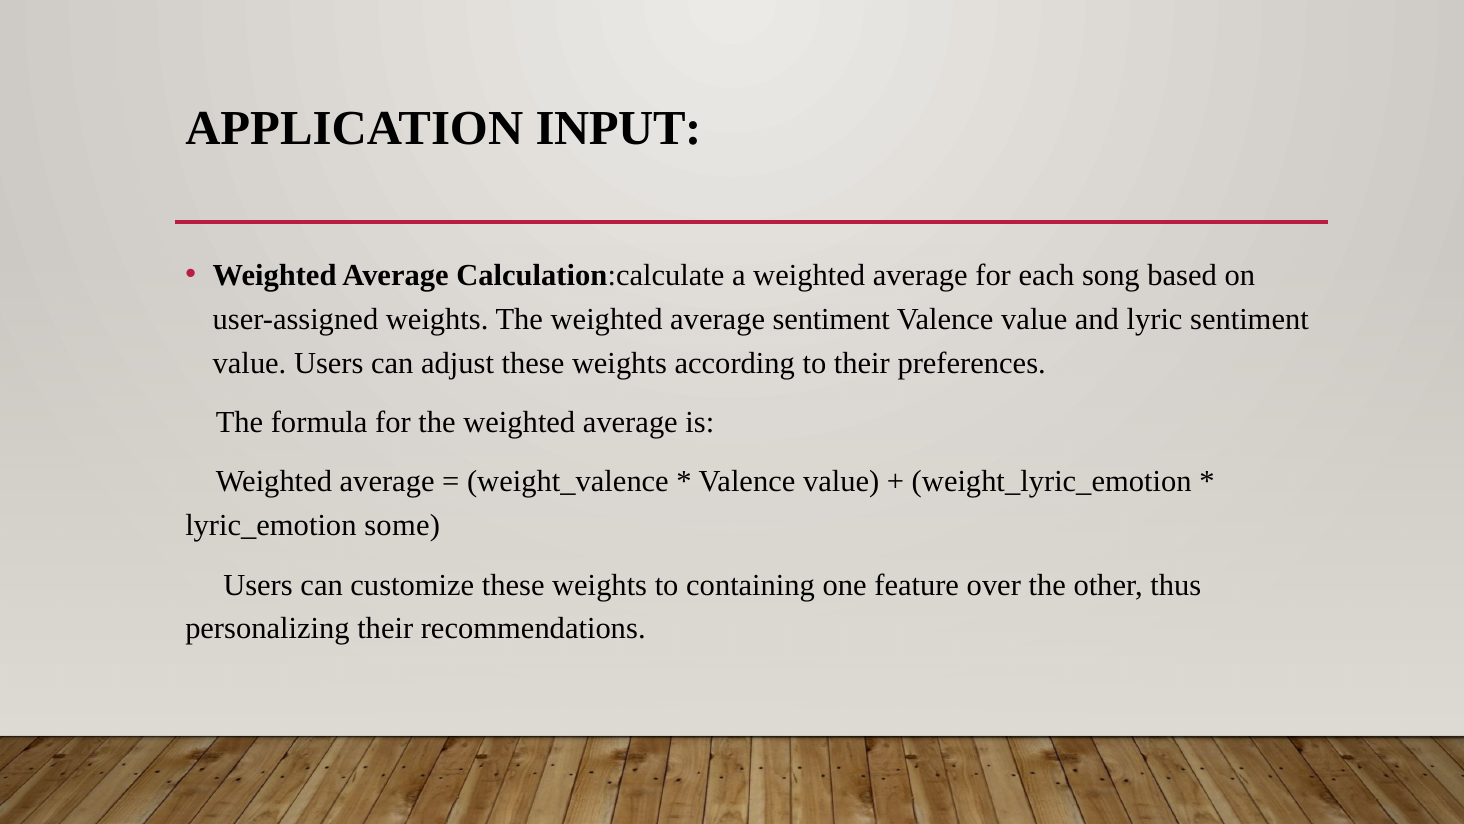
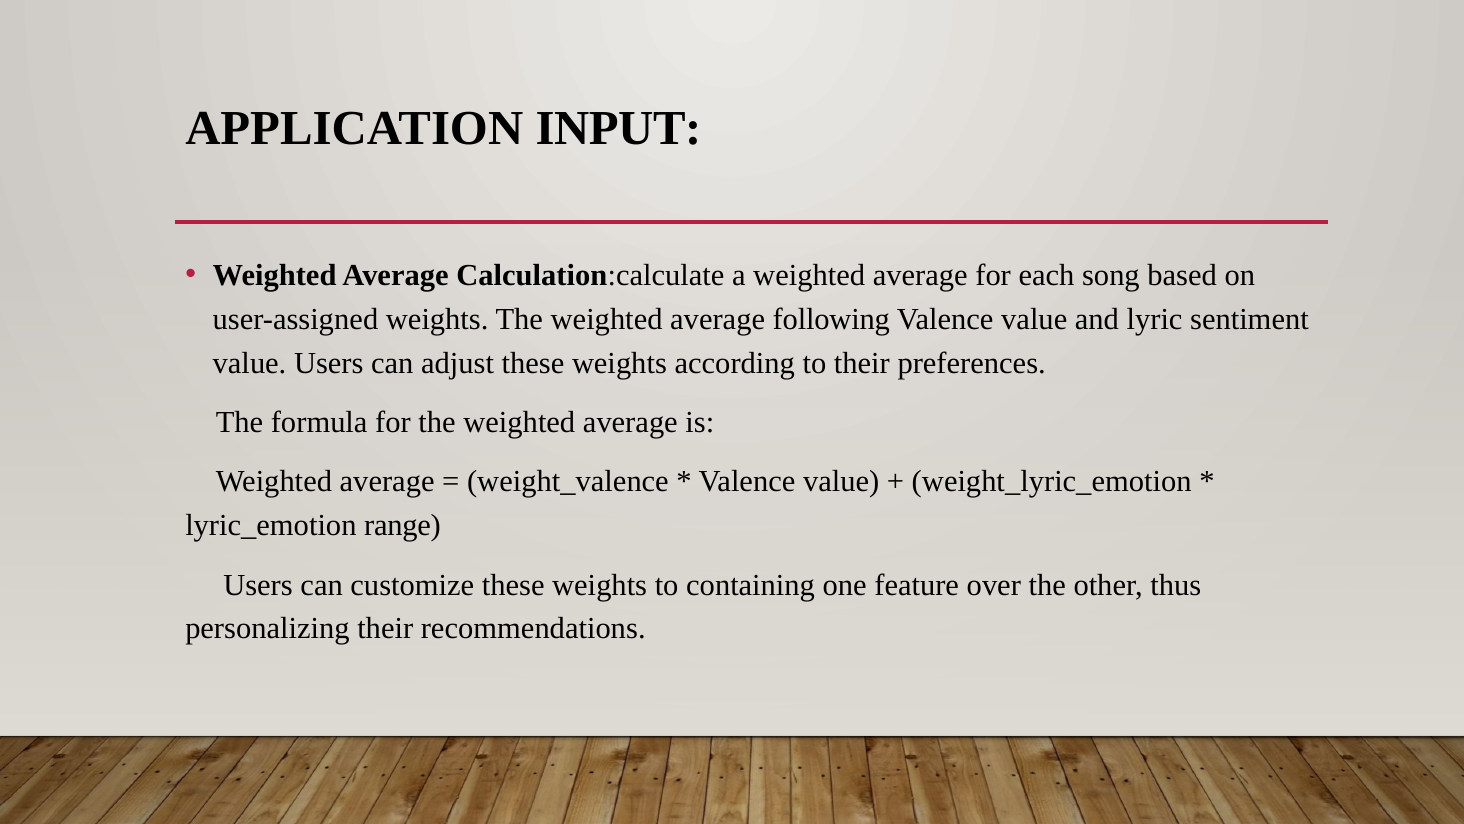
average sentiment: sentiment -> following
some: some -> range
